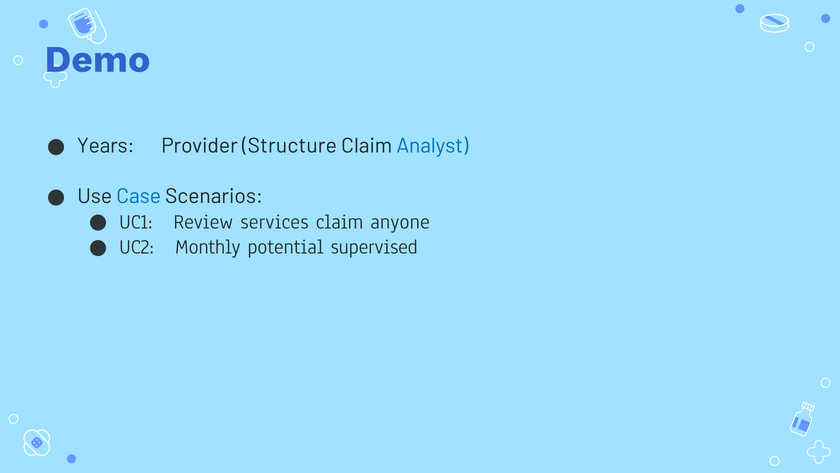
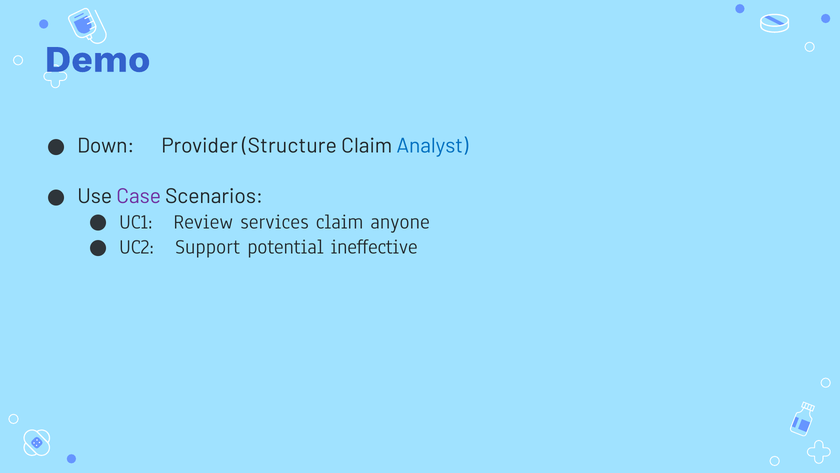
Years: Years -> Down
Case colour: blue -> purple
Monthly: Monthly -> Support
supervised: supervised -> ineffective
